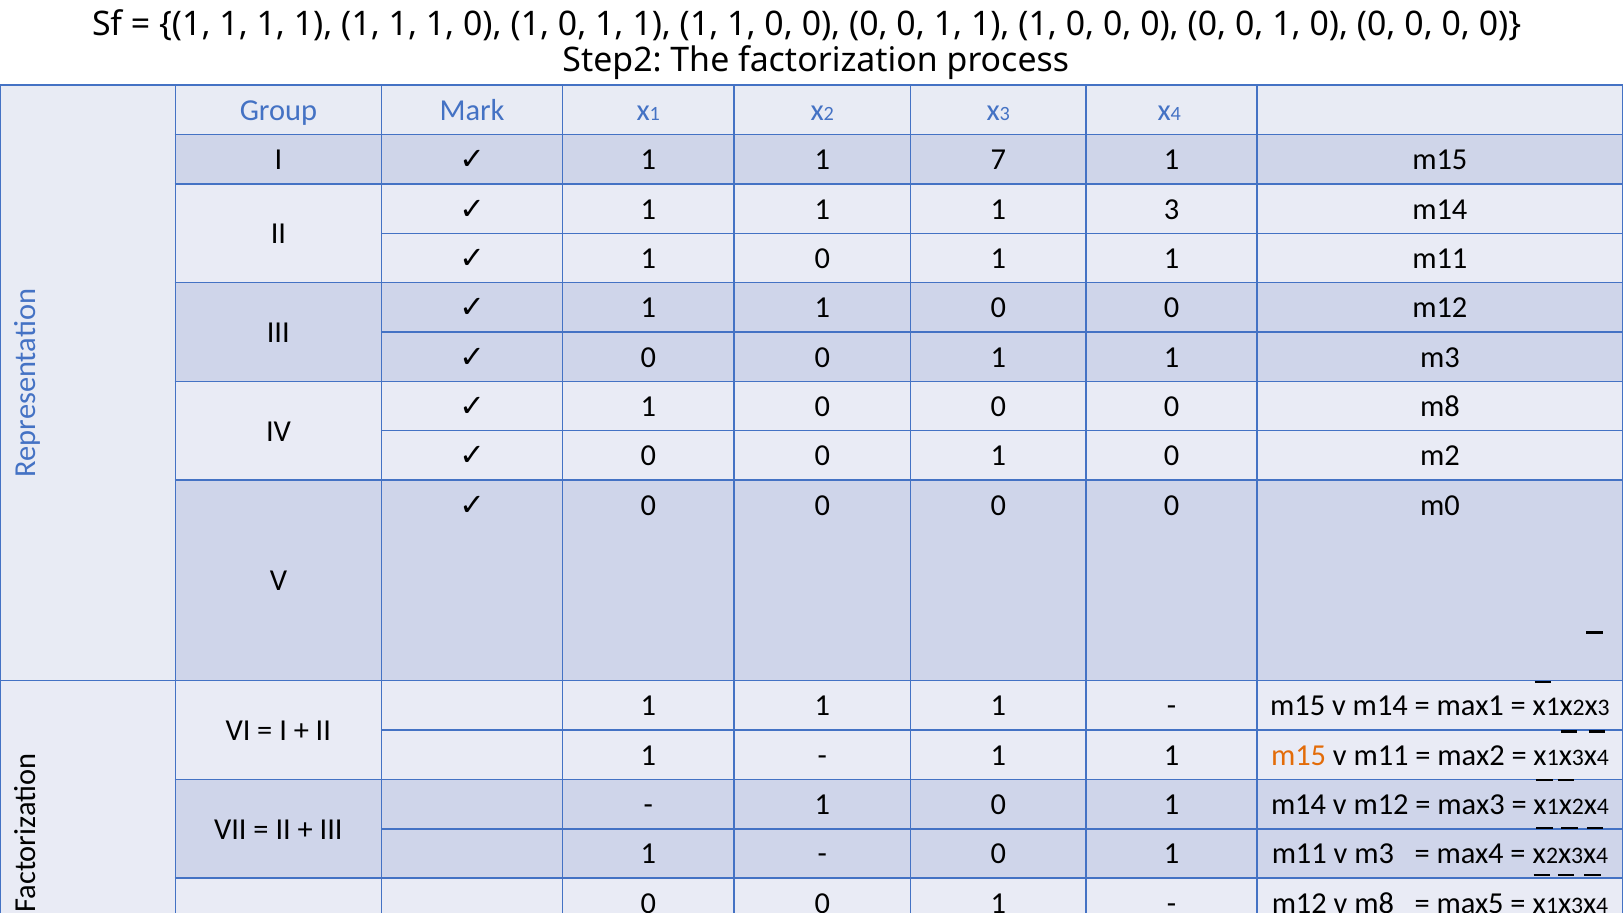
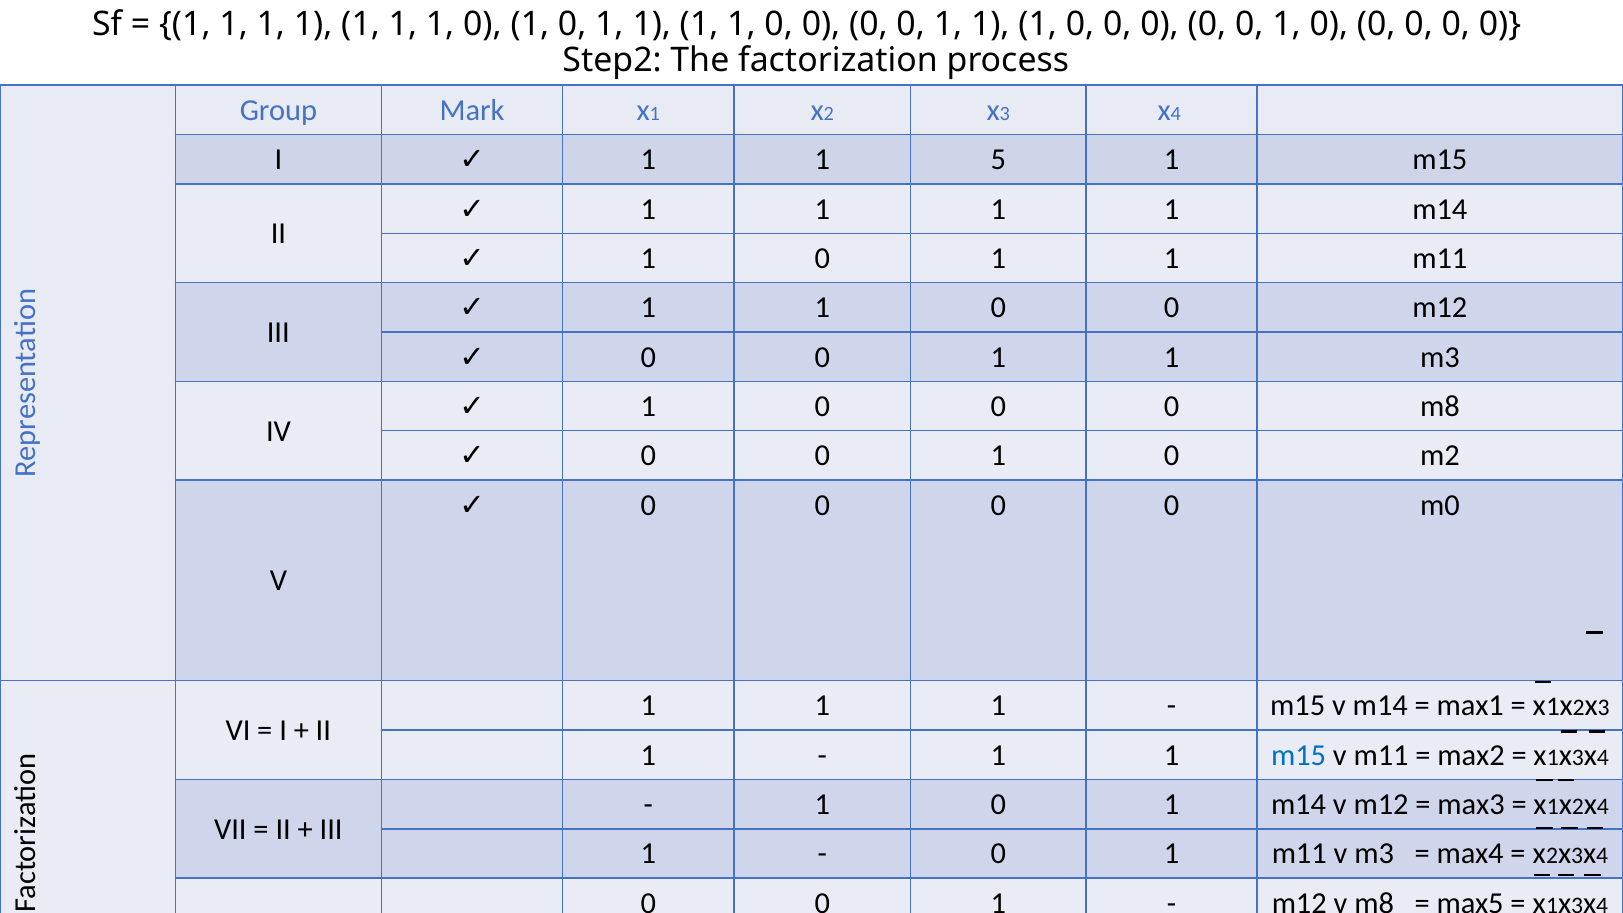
7: 7 -> 5
3 at (1172, 209): 3 -> 1
m15 at (1299, 755) colour: orange -> blue
